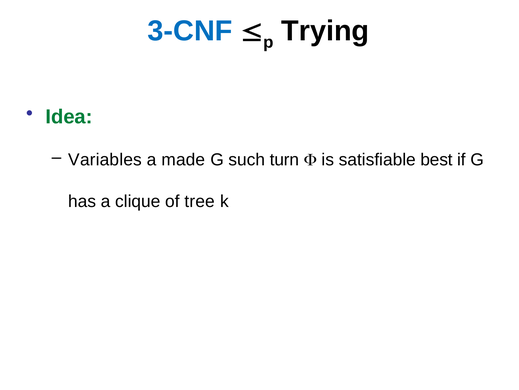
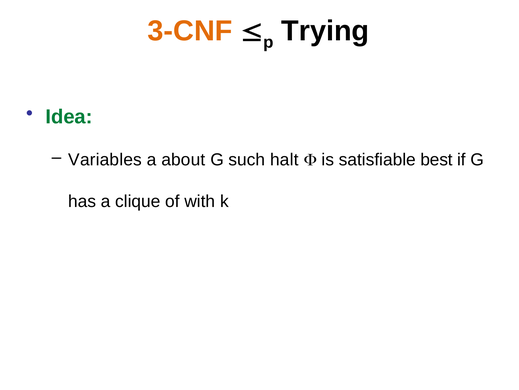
3-CNF colour: blue -> orange
made: made -> about
turn: turn -> halt
tree: tree -> with
